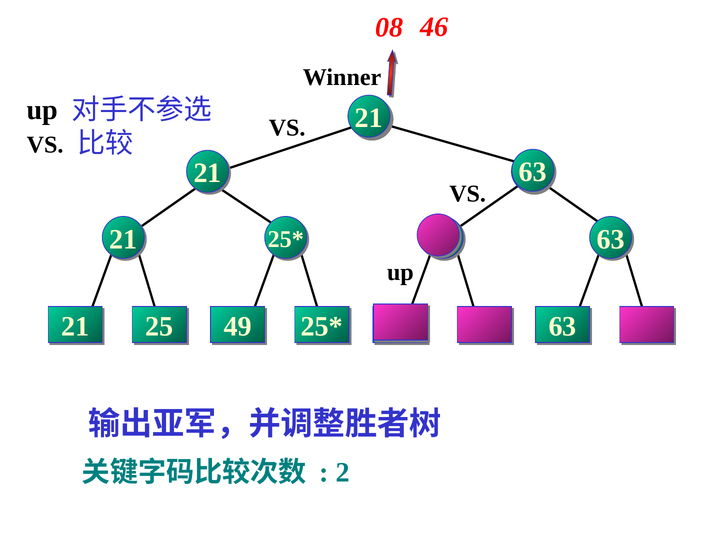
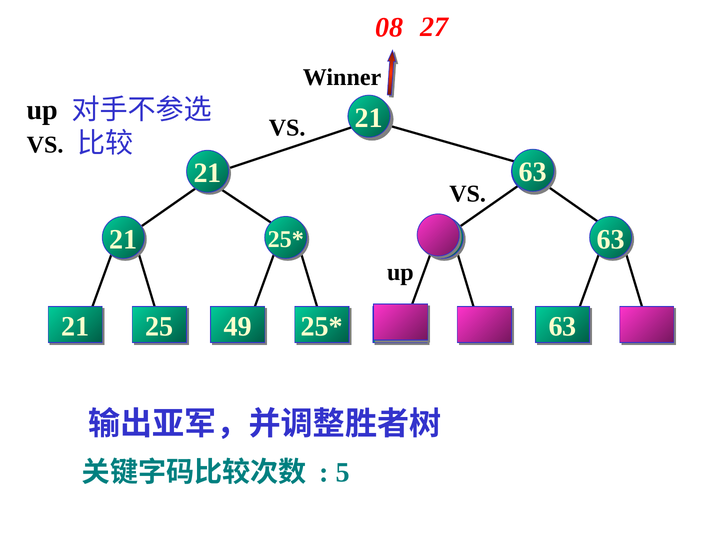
46: 46 -> 27
2: 2 -> 5
